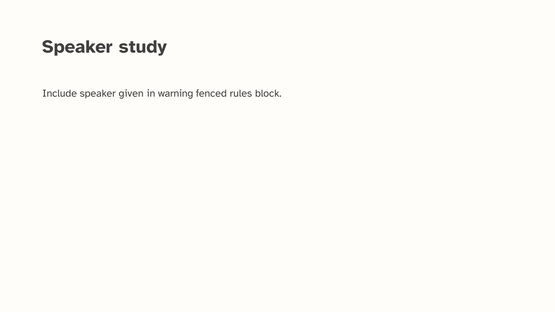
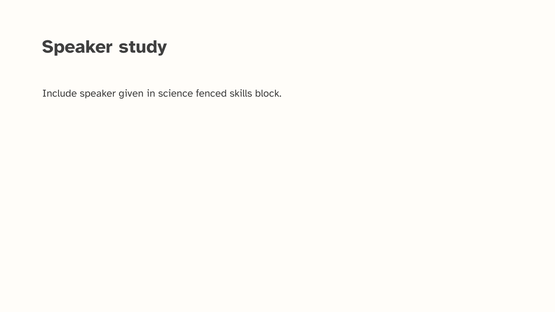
warning: warning -> science
rules: rules -> skills
